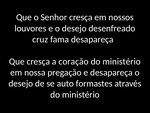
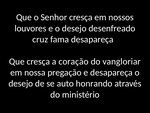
ministério at (122, 61): ministério -> vangloriar
formastes: formastes -> honrando
